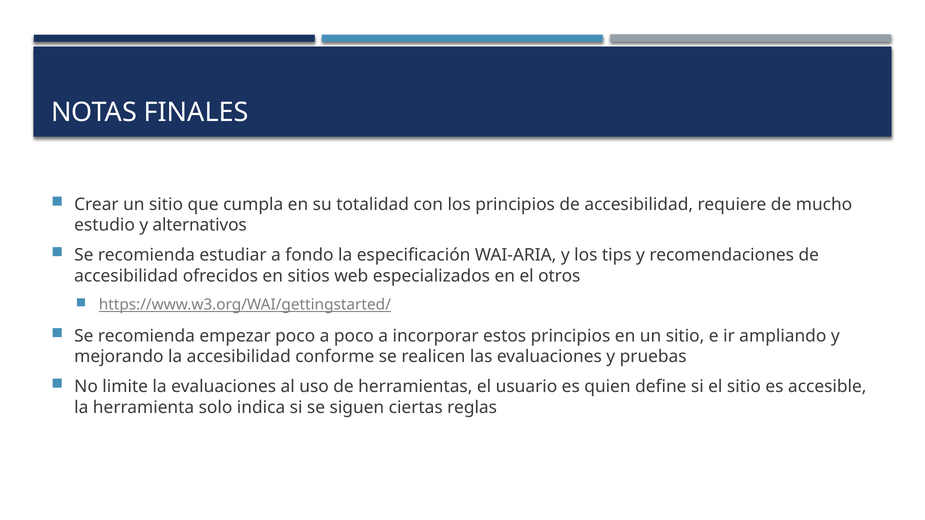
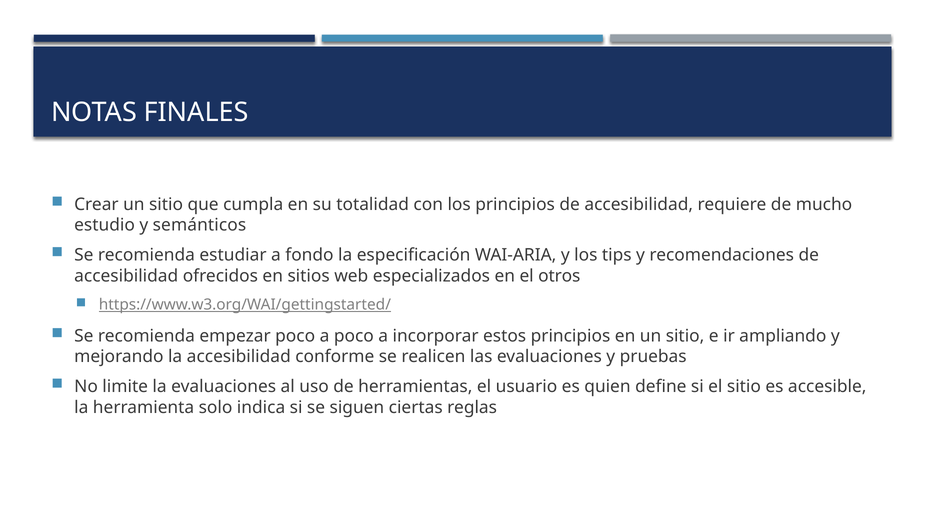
alternativos: alternativos -> semánticos
